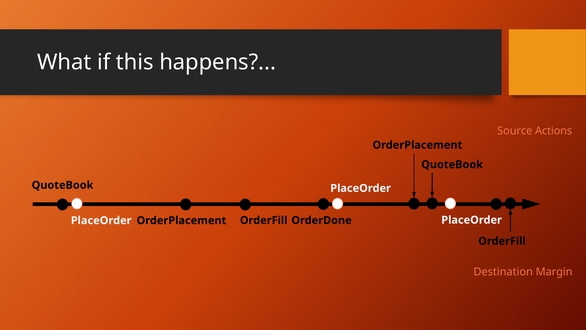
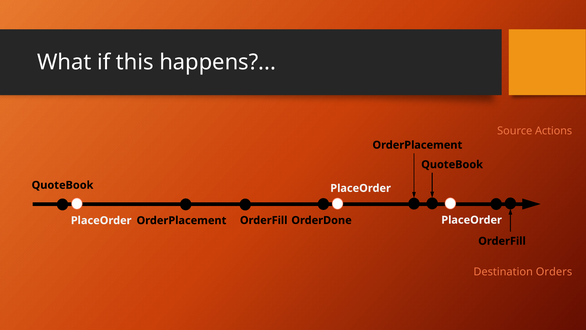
Margin: Margin -> Orders
